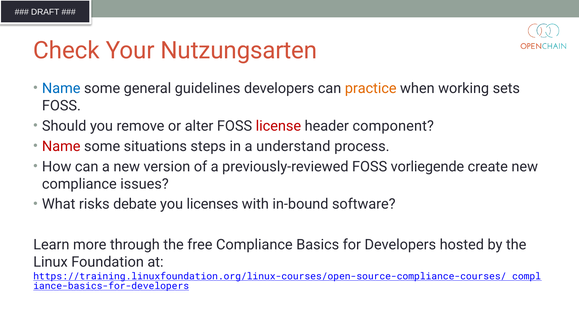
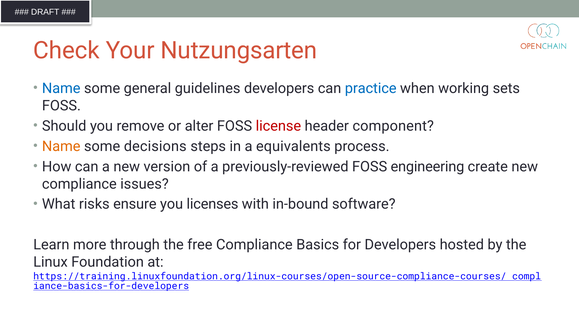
practice colour: orange -> blue
Name at (61, 146) colour: red -> orange
situations: situations -> decisions
understand: understand -> equivalents
vorliegende: vorliegende -> engineering
debate: debate -> ensure
